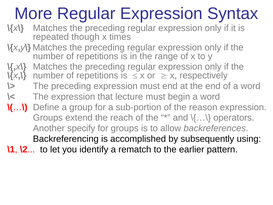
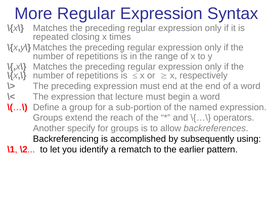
though: though -> closing
reason: reason -> named
